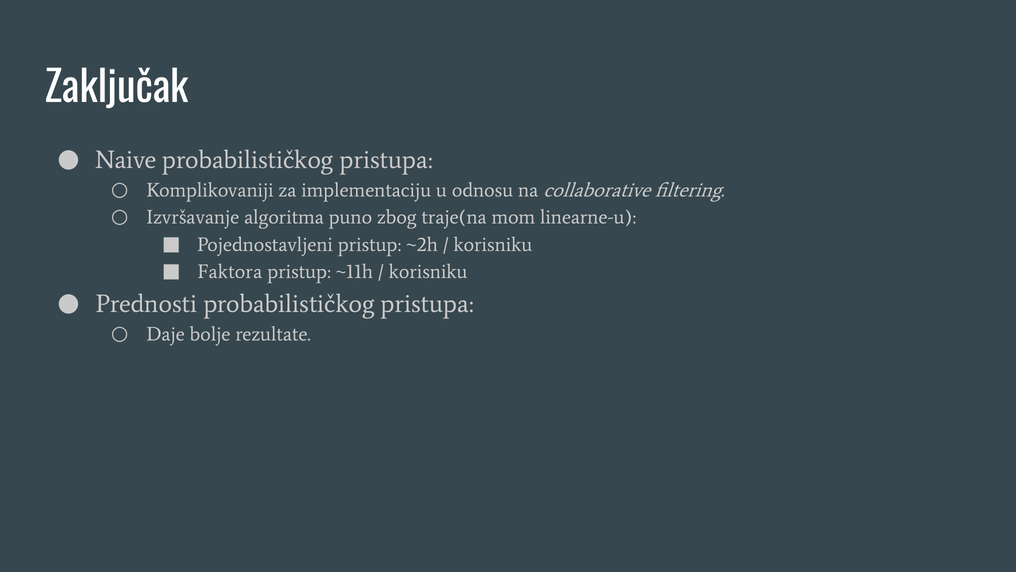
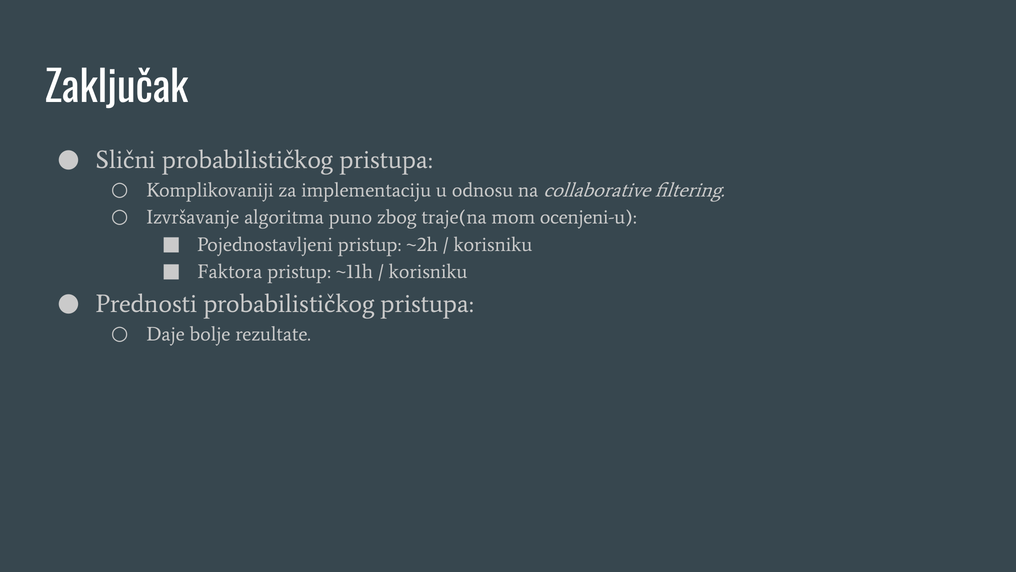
Naive: Naive -> Slični
linearne-u: linearne-u -> ocenjeni-u
